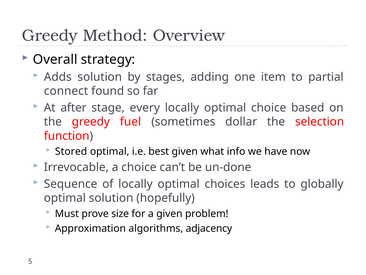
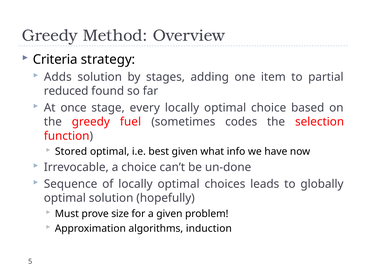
Overall: Overall -> Criteria
connect: connect -> reduced
after: after -> once
dollar: dollar -> codes
adjacency: adjacency -> induction
